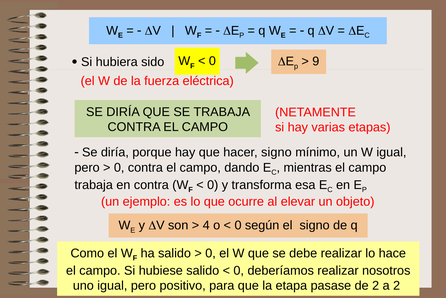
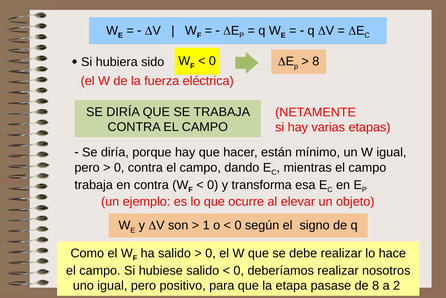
9 at (316, 61): 9 -> 8
hacer signo: signo -> están
4: 4 -> 1
de 2: 2 -> 8
